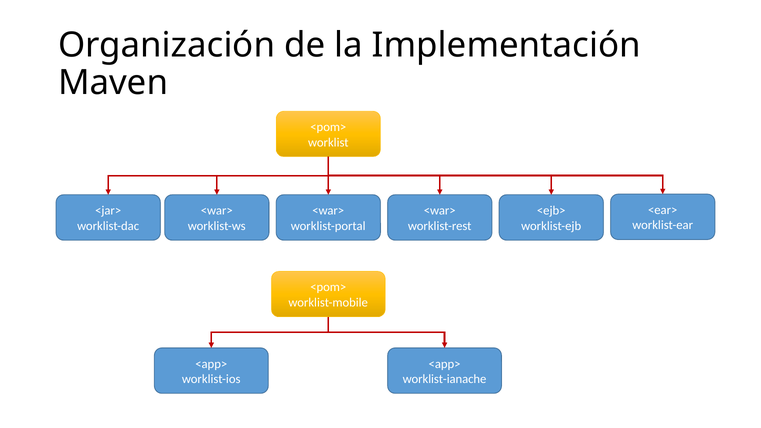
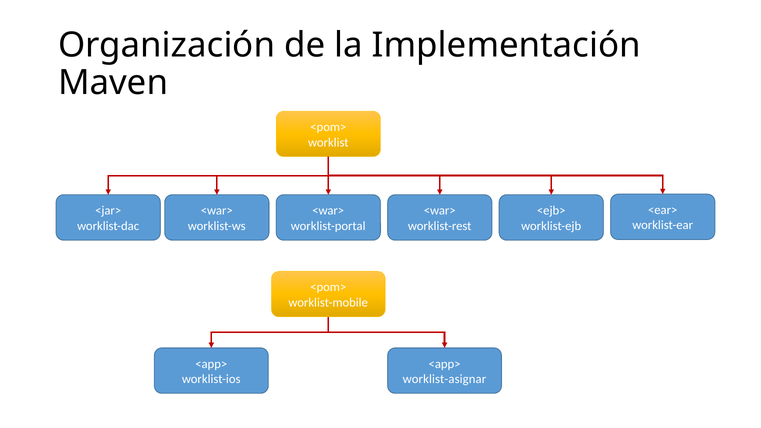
worklist-ianache: worklist-ianache -> worklist-asignar
